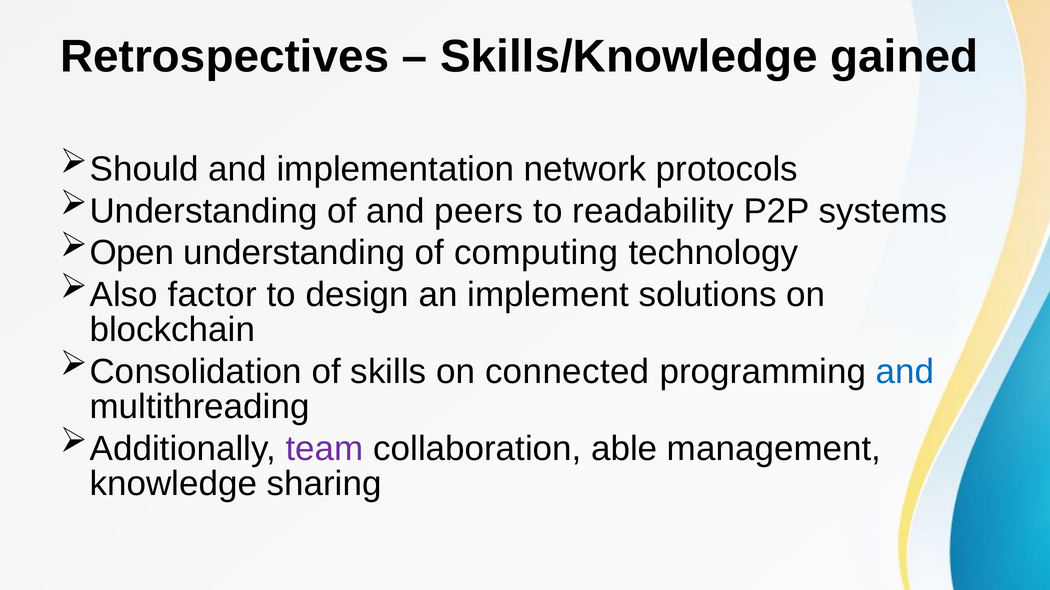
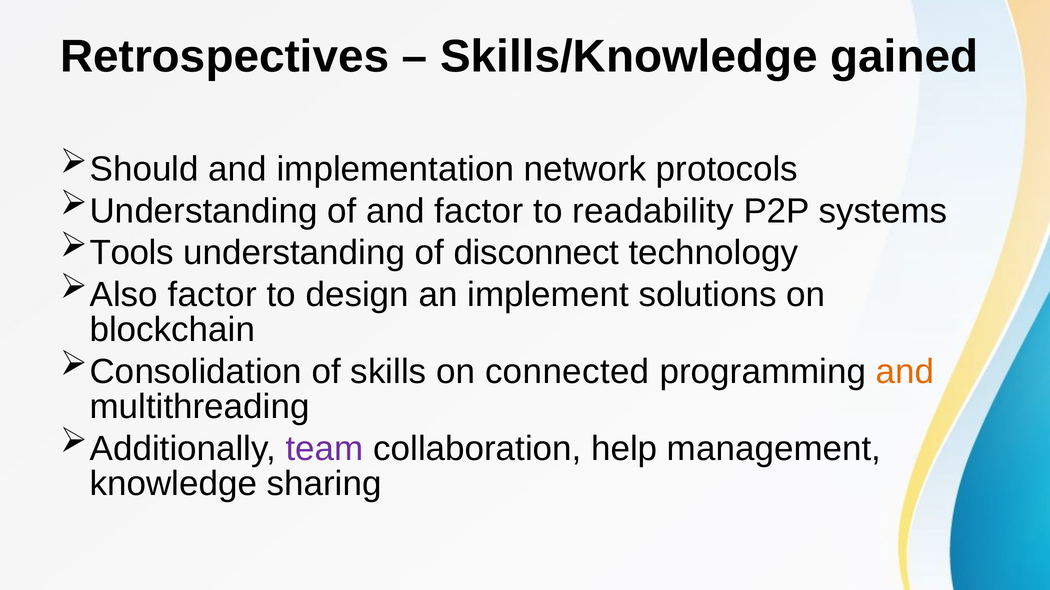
and peers: peers -> factor
Open: Open -> Tools
computing: computing -> disconnect
and at (905, 372) colour: blue -> orange
able: able -> help
